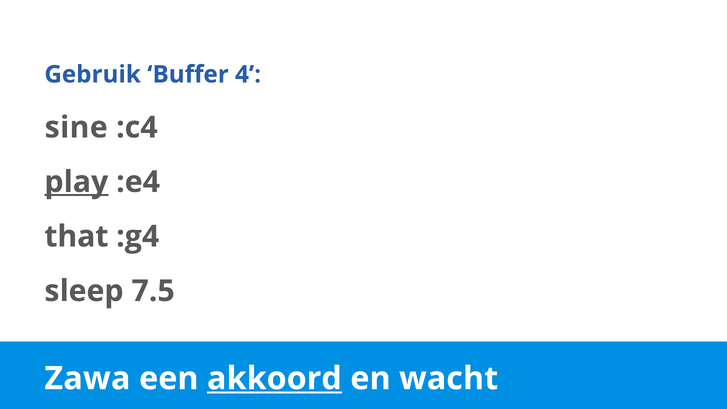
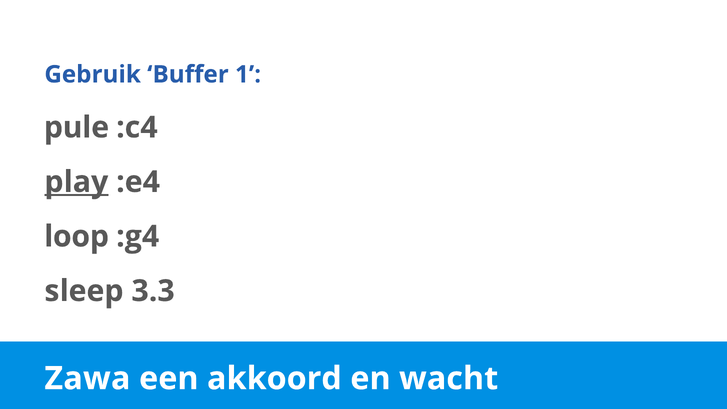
4: 4 -> 1
sine: sine -> pule
that: that -> loop
7.5: 7.5 -> 3.3
akkoord underline: present -> none
